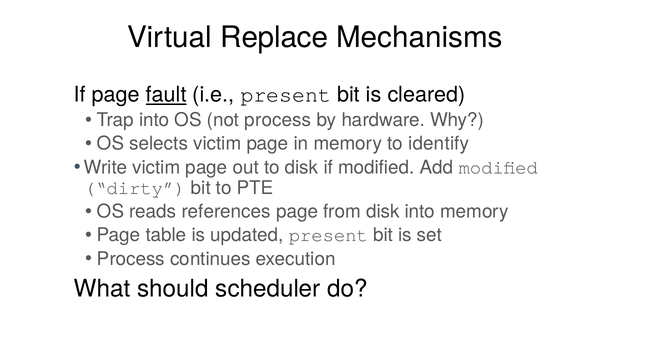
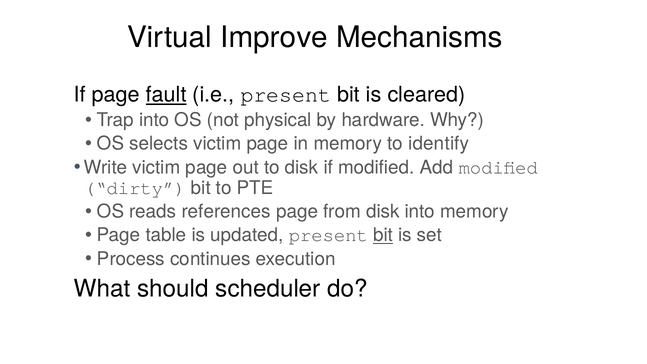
Replace: Replace -> Improve
not process: process -> physical
bit at (383, 235) underline: none -> present
